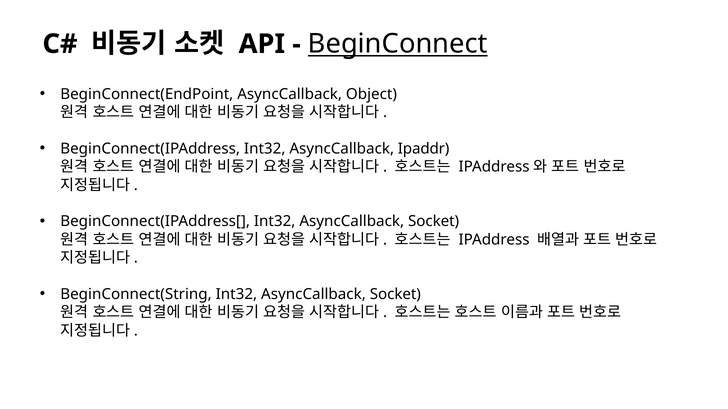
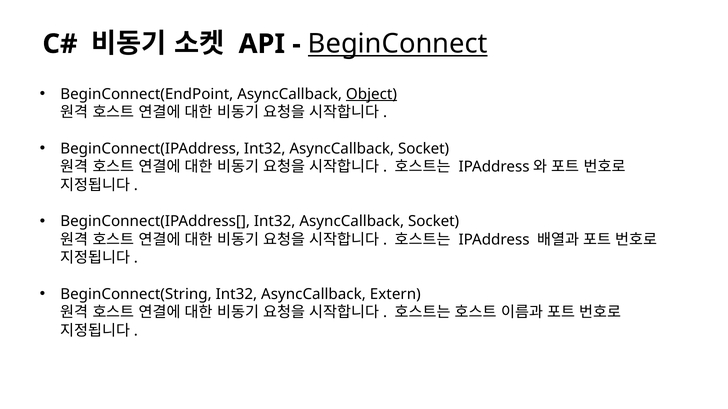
Object underline: none -> present
BeginConnect(IPAddress Int32 AsyncCallback Ipaddr: Ipaddr -> Socket
BeginConnect(String Int32 AsyncCallback Socket: Socket -> Extern
